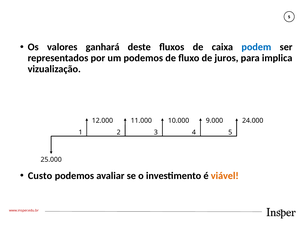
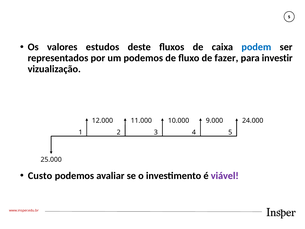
ganhará: ganhará -> estudos
juros: juros -> fazer
implica: implica -> investir
viável colour: orange -> purple
